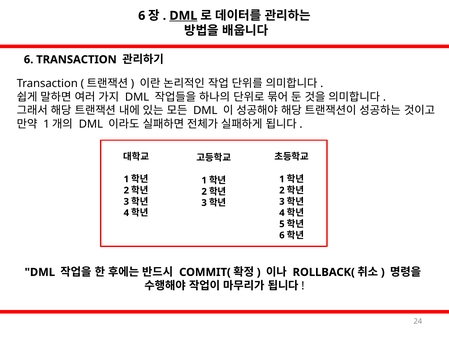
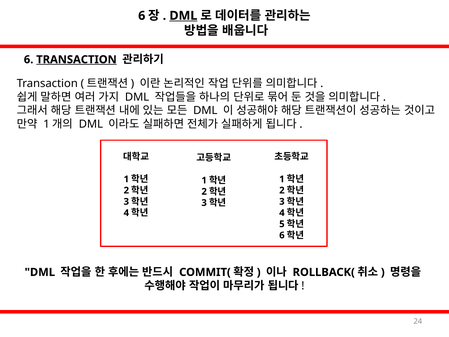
TRANSACTION at (76, 60) underline: none -> present
